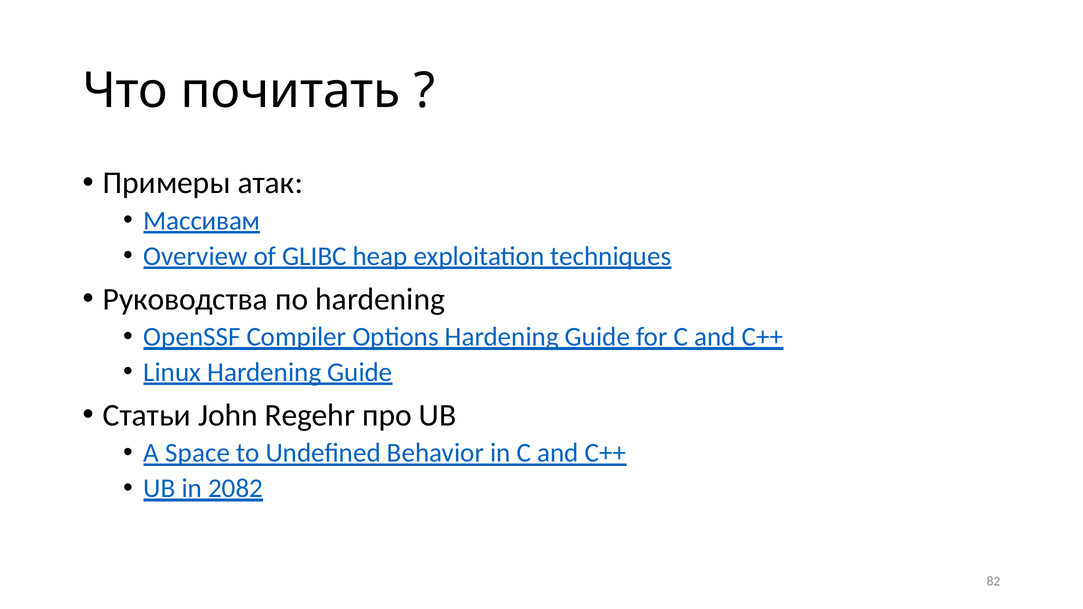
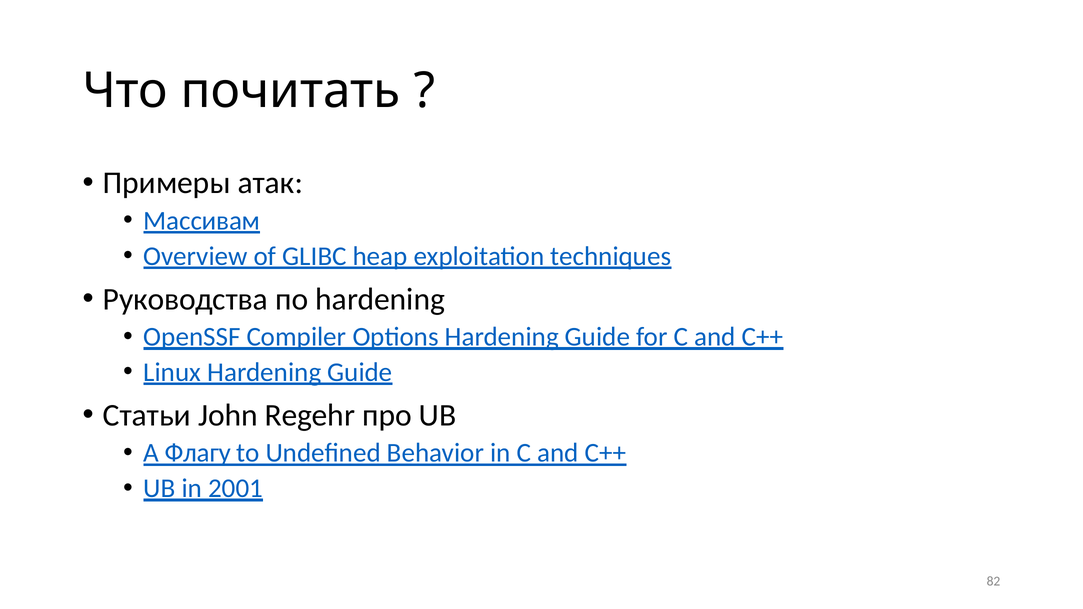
Space: Space -> Флагу
2082: 2082 -> 2001
